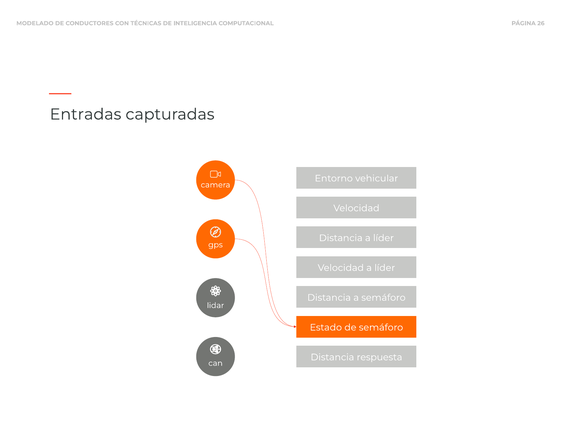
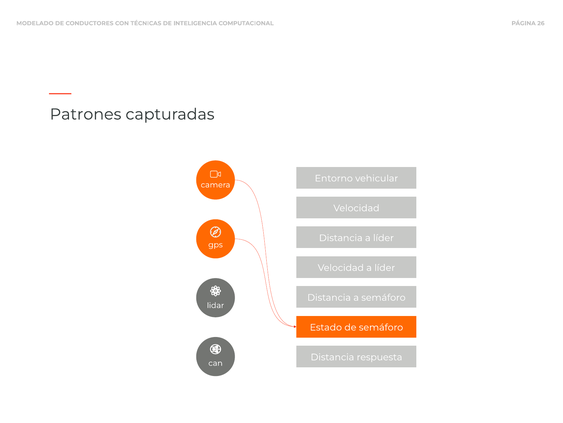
Entradas: Entradas -> Patrones
